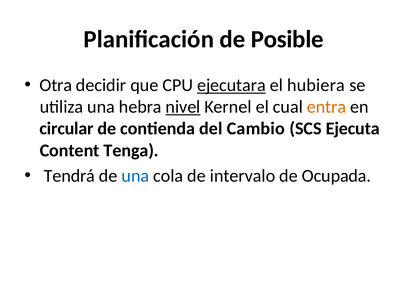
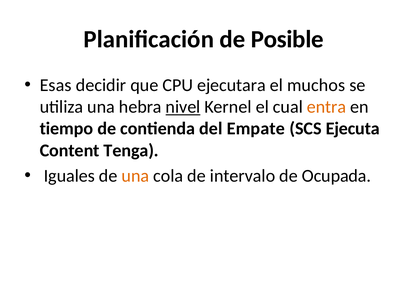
Otra: Otra -> Esas
ejecutara underline: present -> none
hubiera: hubiera -> muchos
circular: circular -> tiempo
Cambio: Cambio -> Empate
Tendrá: Tendrá -> Iguales
una at (135, 176) colour: blue -> orange
